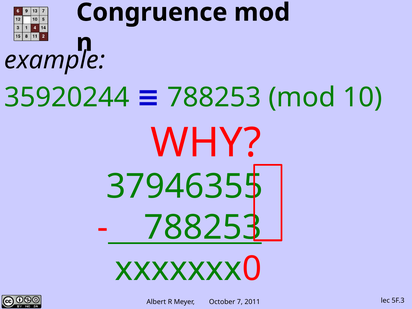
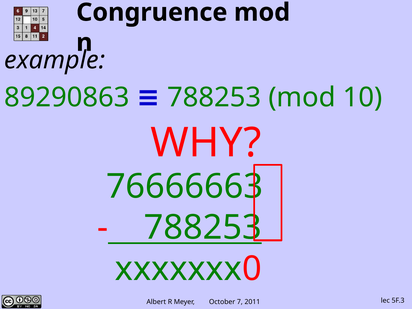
35920244: 35920244 -> 89290863
37946355: 37946355 -> 76666663
